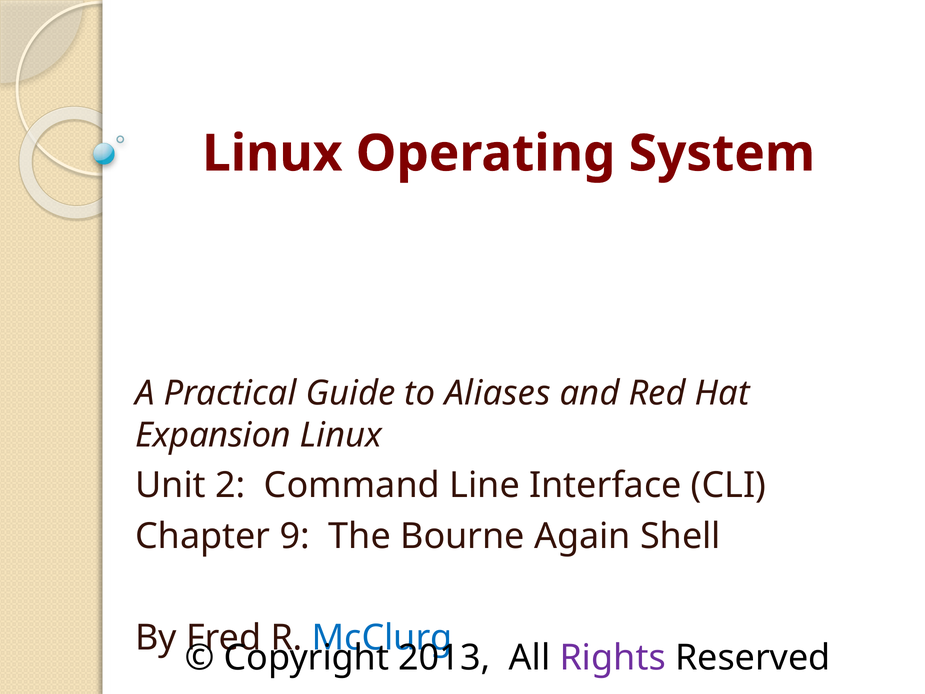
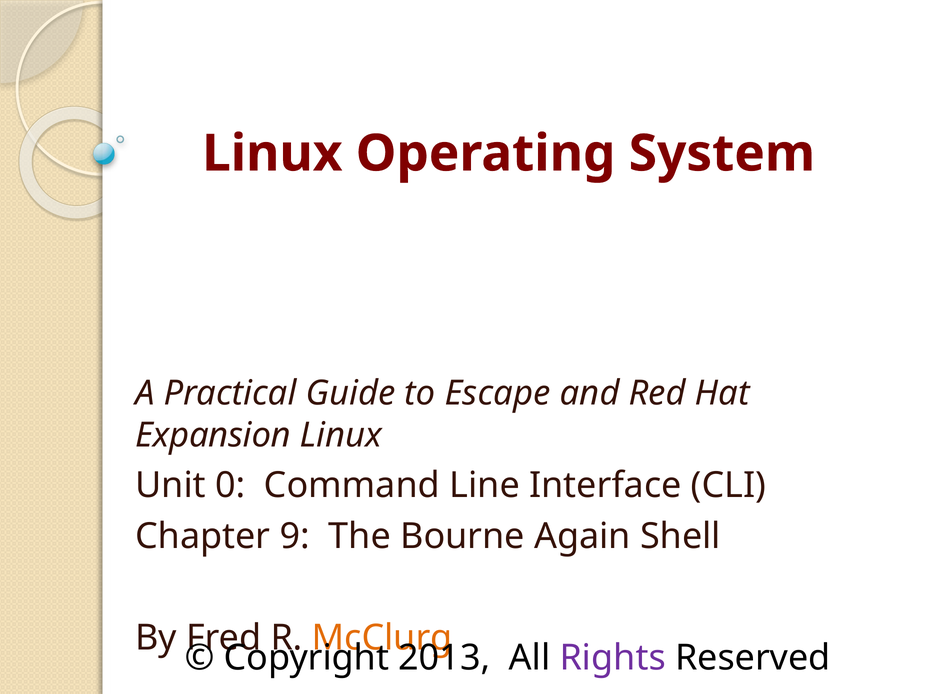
Aliases: Aliases -> Escape
2: 2 -> 0
McClurg colour: blue -> orange
